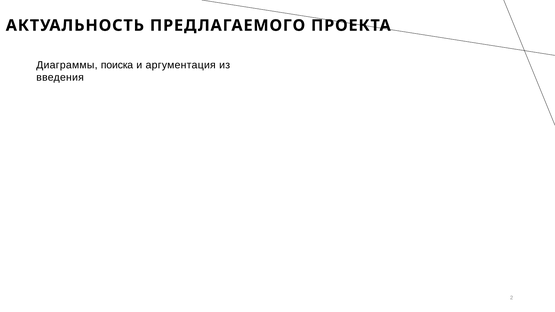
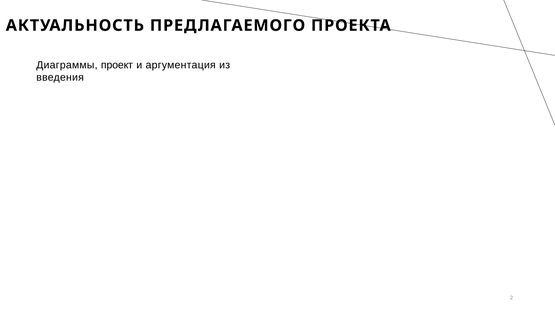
поиска: поиска -> проект
